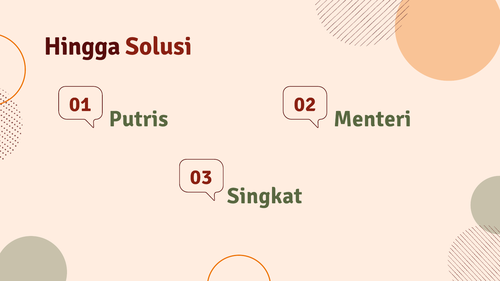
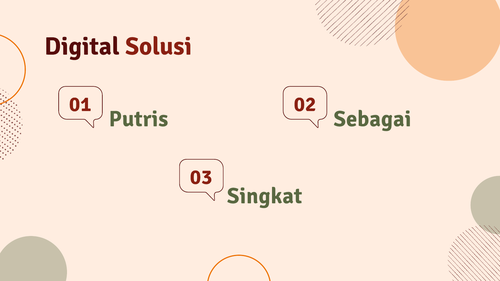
Hingga: Hingga -> Digital
Menteri: Menteri -> Sebagai
